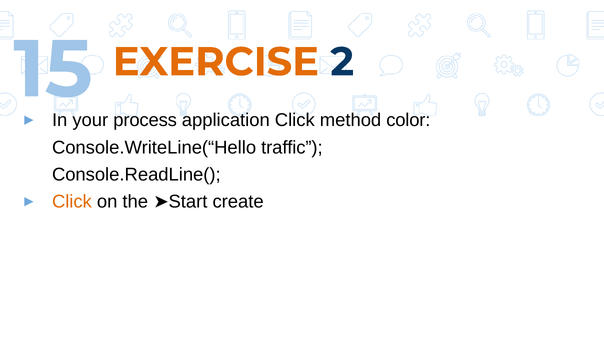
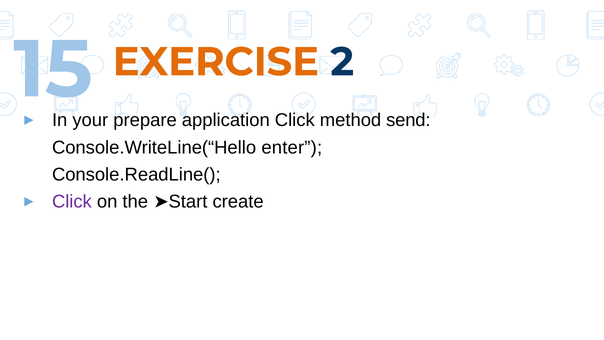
process: process -> prepare
color: color -> send
traffic: traffic -> enter
Click at (72, 202) colour: orange -> purple
